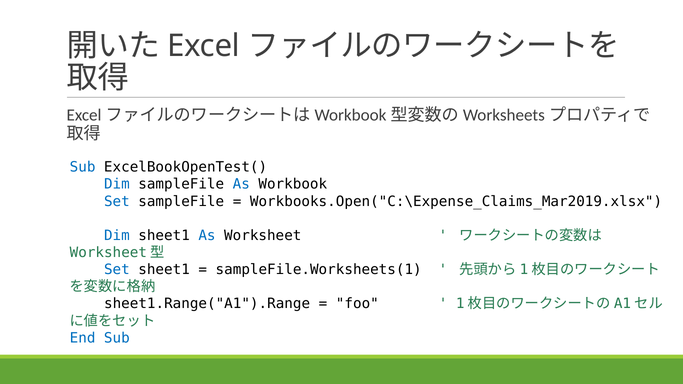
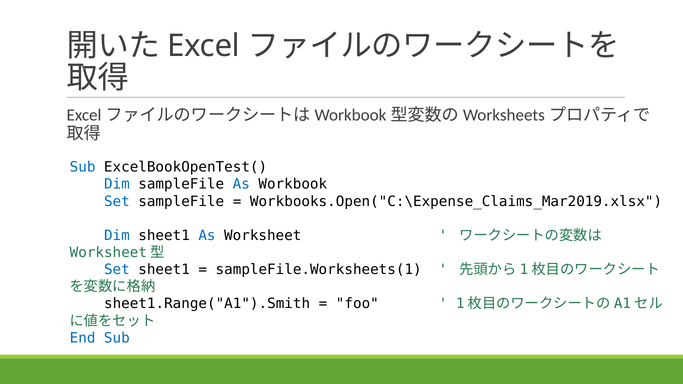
sheet1.Range("A1").Range: sheet1.Range("A1").Range -> sheet1.Range("A1").Smith
